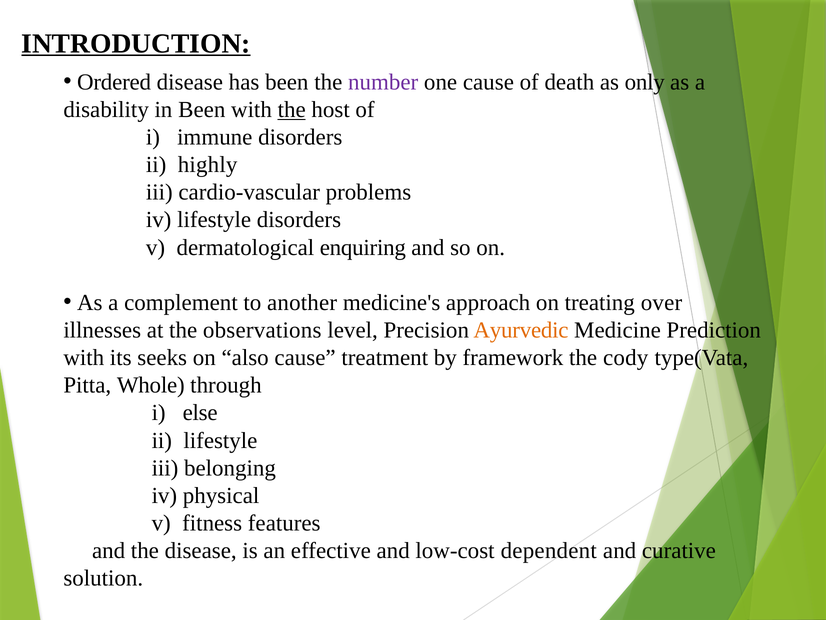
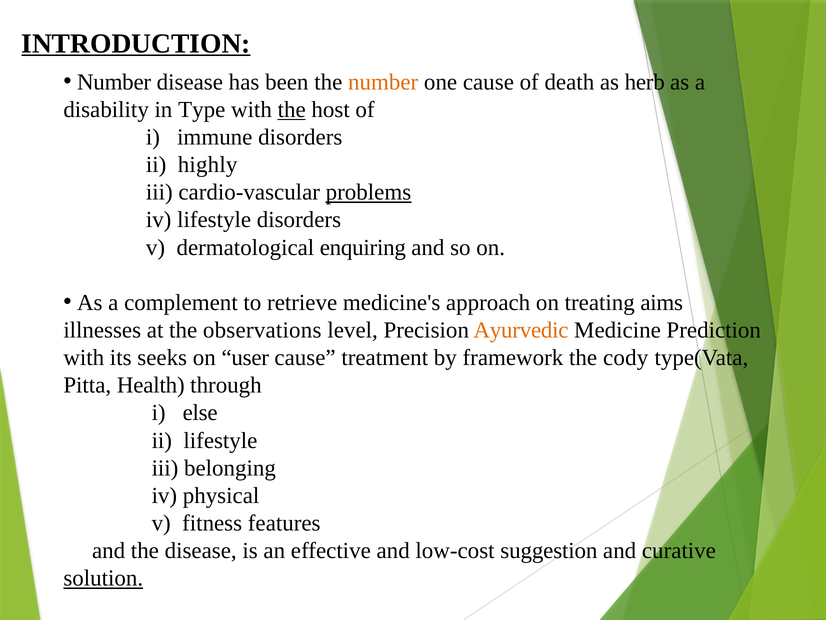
Ordered at (114, 82): Ordered -> Number
number at (383, 82) colour: purple -> orange
only: only -> herb
in Been: Been -> Type
problems underline: none -> present
another: another -> retrieve
over: over -> aims
also: also -> user
Whole: Whole -> Health
dependent: dependent -> suggestion
solution underline: none -> present
